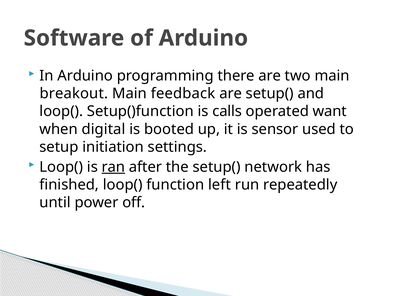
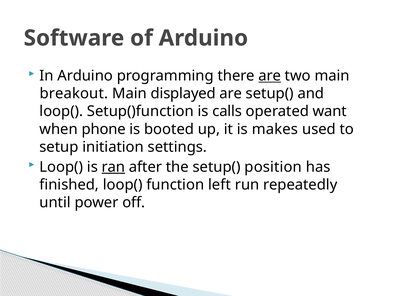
are at (270, 76) underline: none -> present
feedback: feedback -> displayed
digital: digital -> phone
sensor: sensor -> makes
network: network -> position
